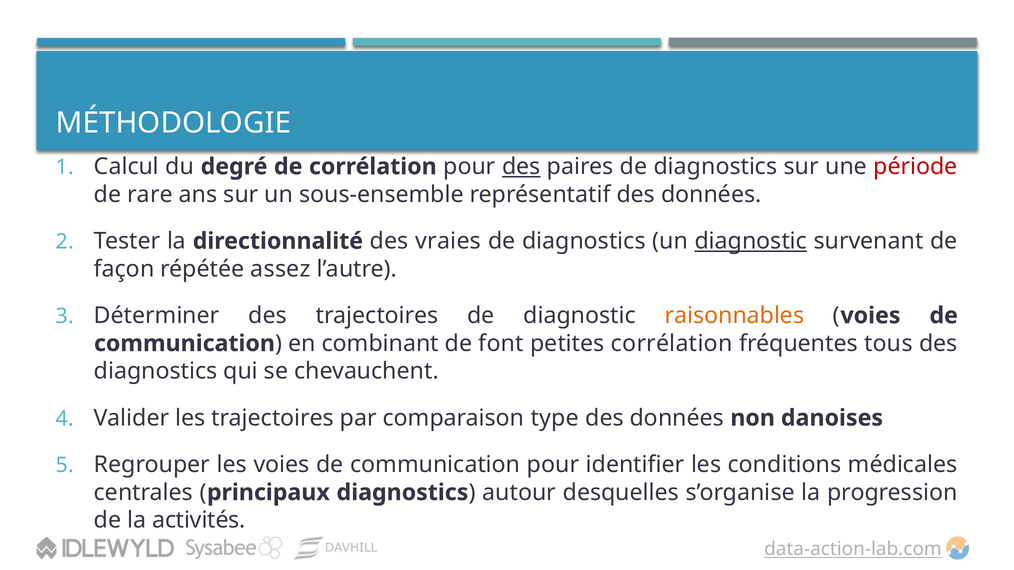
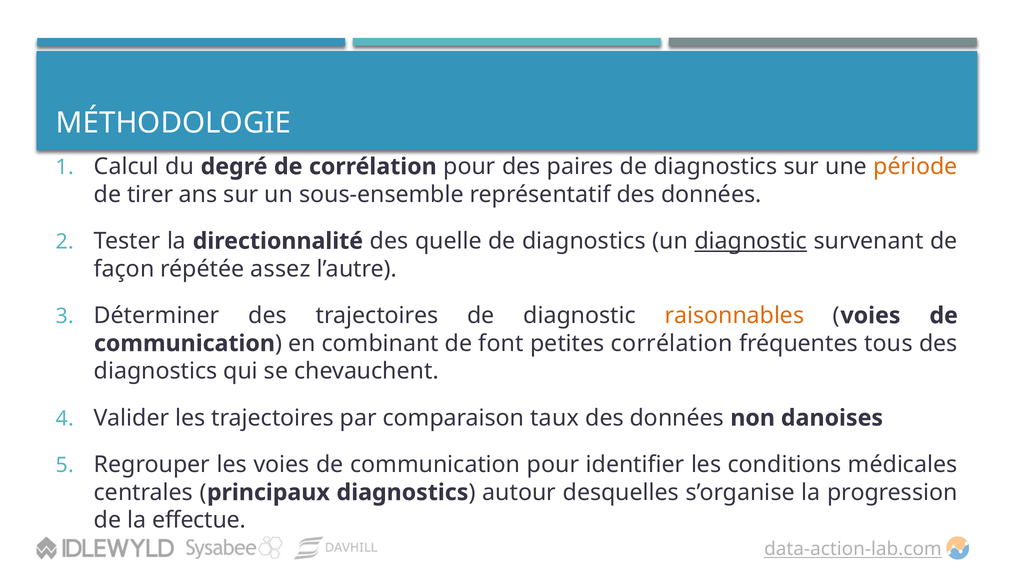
des at (521, 167) underline: present -> none
période colour: red -> orange
rare: rare -> tirer
vraies: vraies -> quelle
type: type -> taux
activités: activités -> effectue
